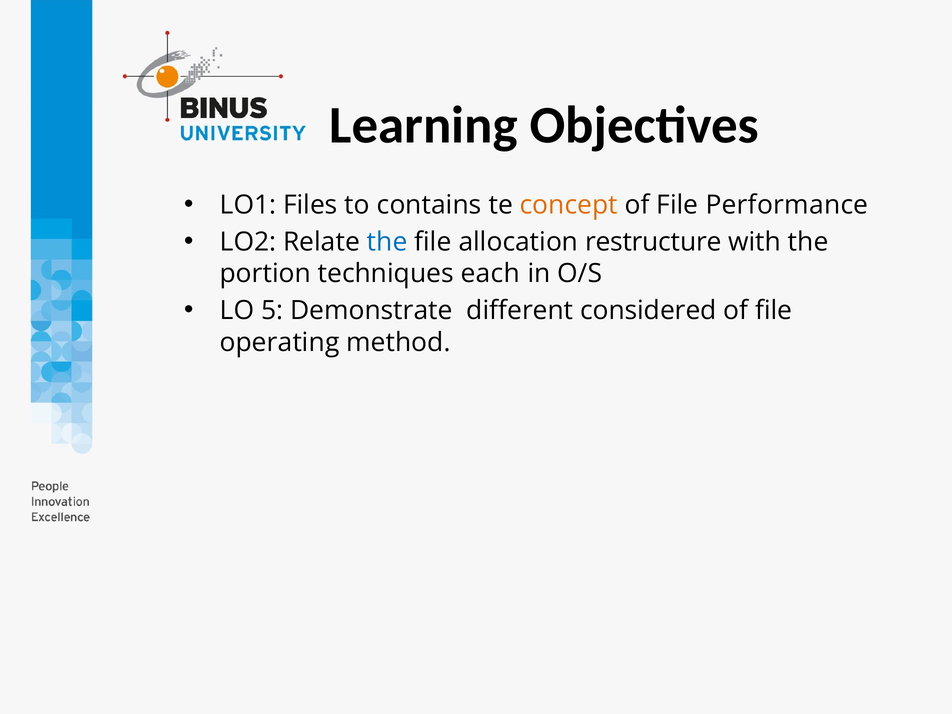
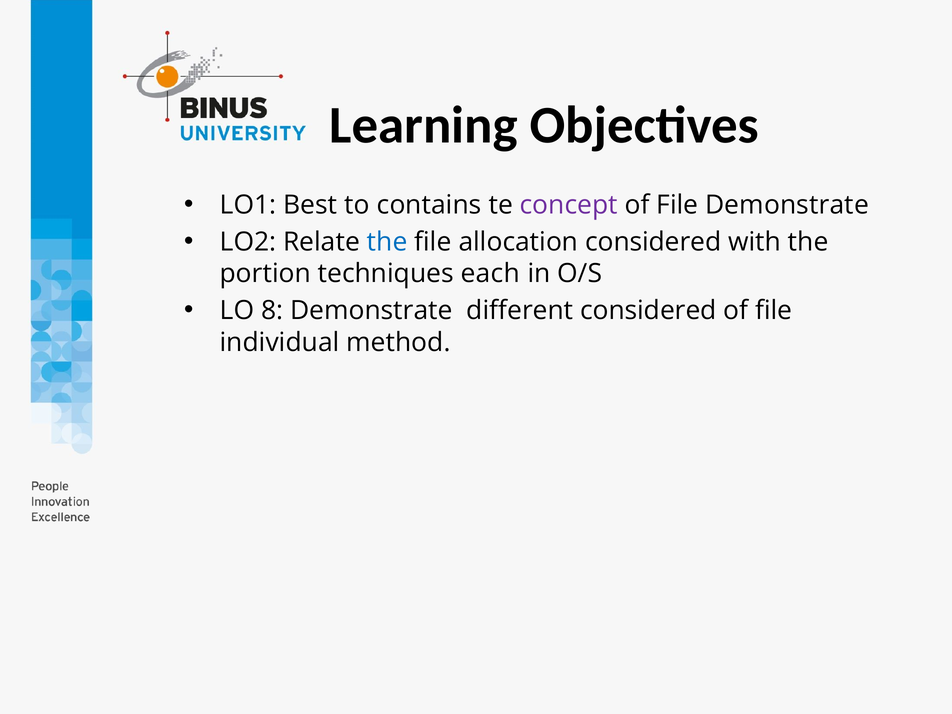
Files: Files -> Best
concept colour: orange -> purple
File Performance: Performance -> Demonstrate
allocation restructure: restructure -> considered
5: 5 -> 8
operating: operating -> individual
